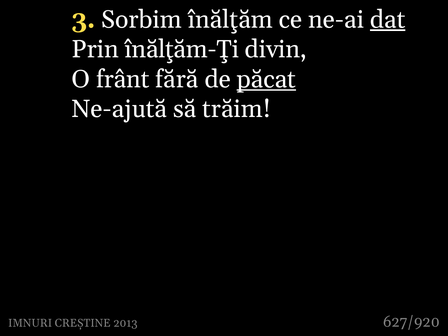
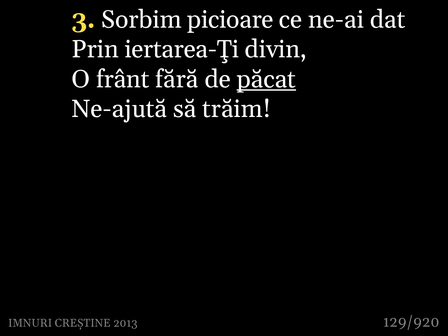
înălţăm: înălţăm -> picioare
dat underline: present -> none
înălţăm-Ţi: înălţăm-Ţi -> iertarea-Ţi
627/920: 627/920 -> 129/920
